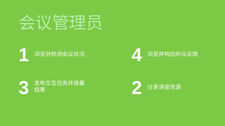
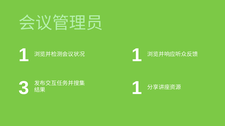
4 at (137, 55): 4 -> 1
2 at (137, 88): 2 -> 1
